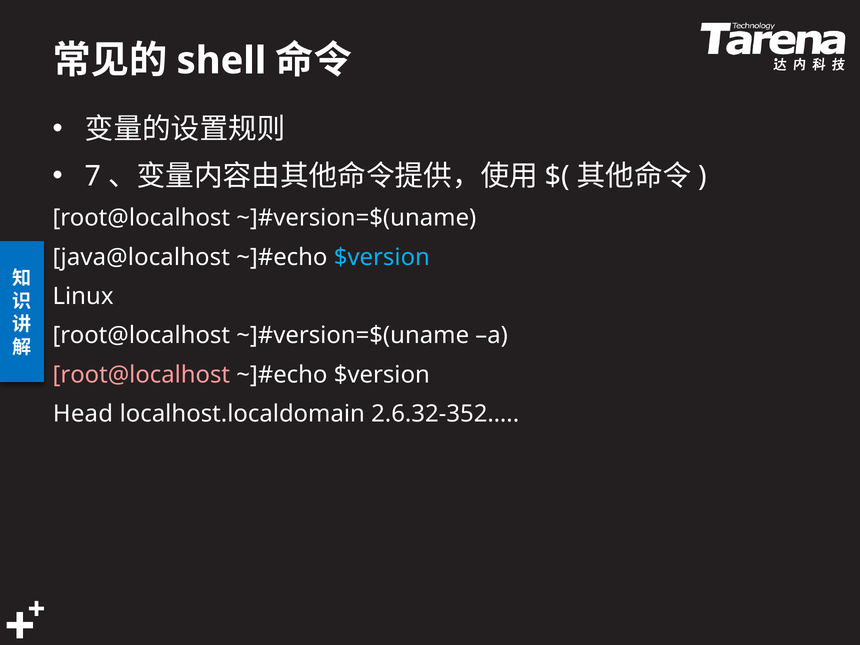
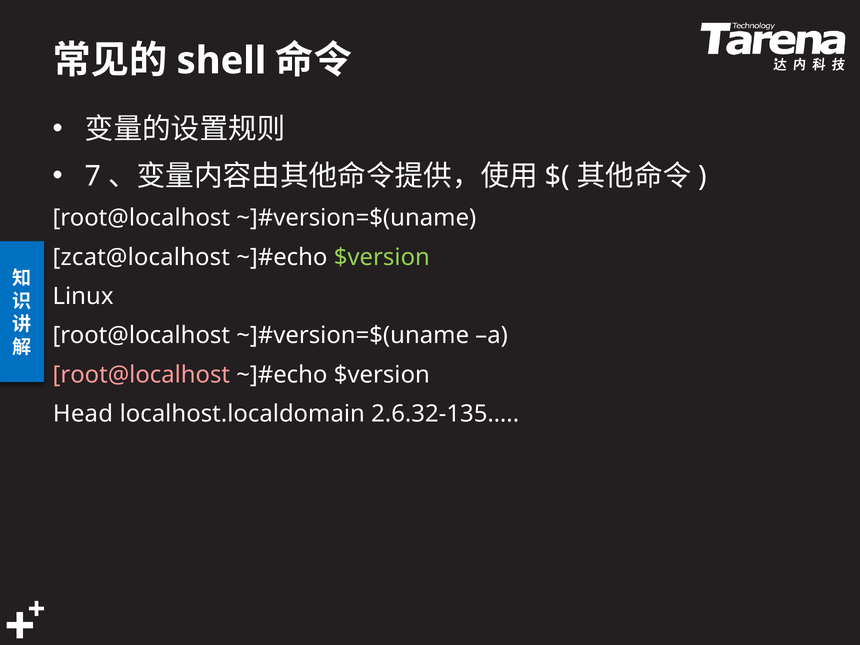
java@localhost: java@localhost -> zcat@localhost
$version at (382, 257) colour: light blue -> light green
2.6.32-352…: 2.6.32-352… -> 2.6.32-135…
